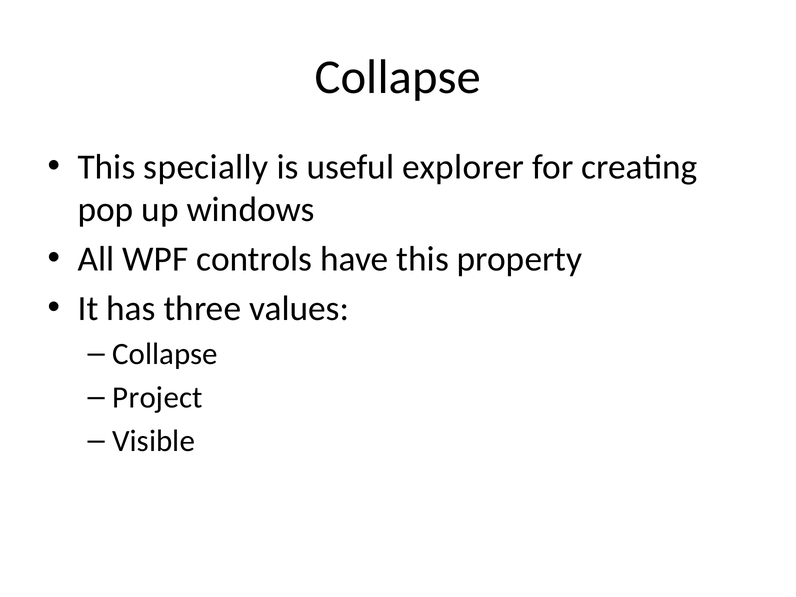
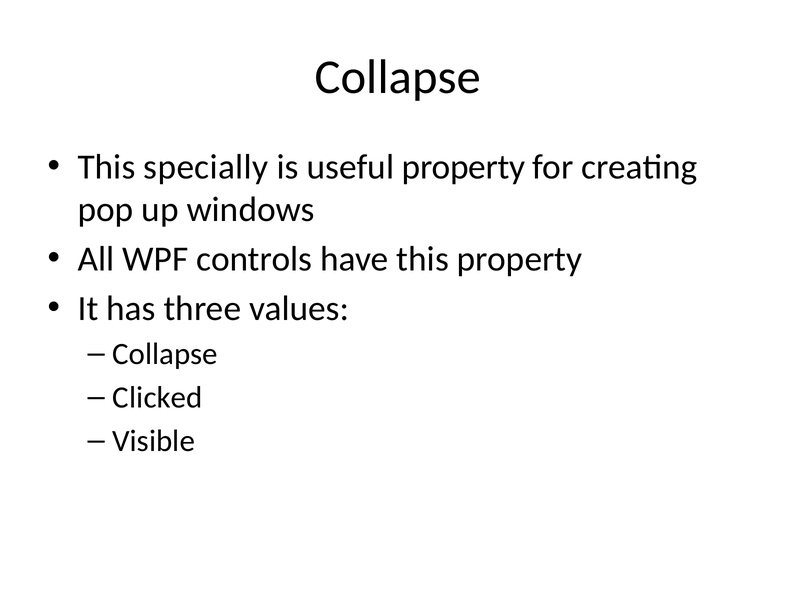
useful explorer: explorer -> property
Project: Project -> Clicked
